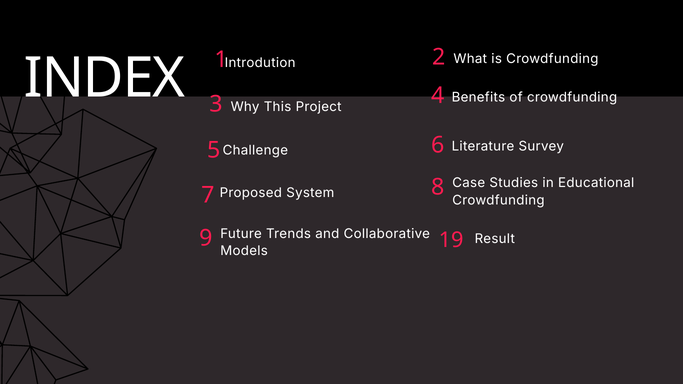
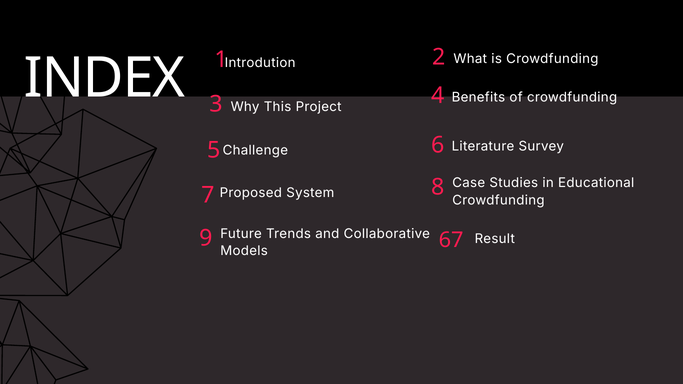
19: 19 -> 67
